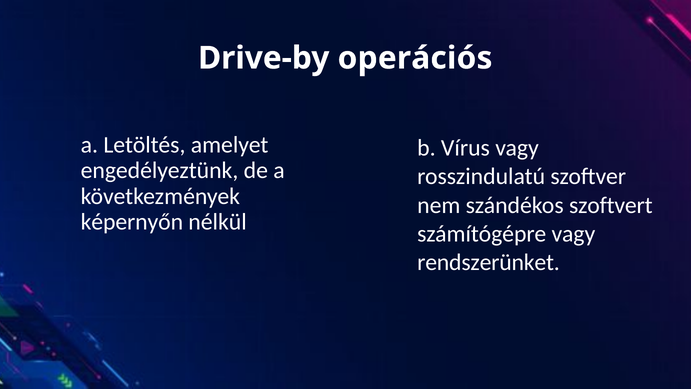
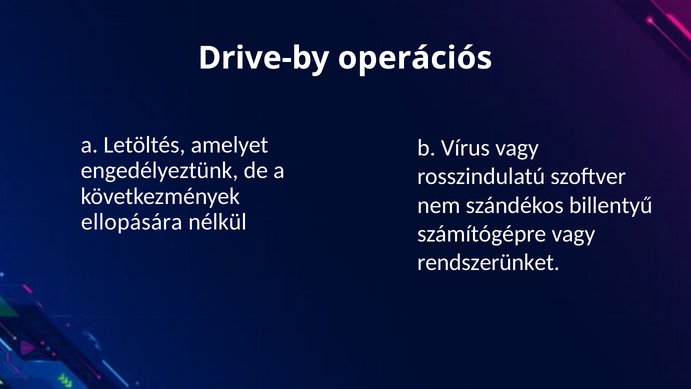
szoftvert: szoftvert -> billentyű
képernyőn: képernyőn -> ellopására
